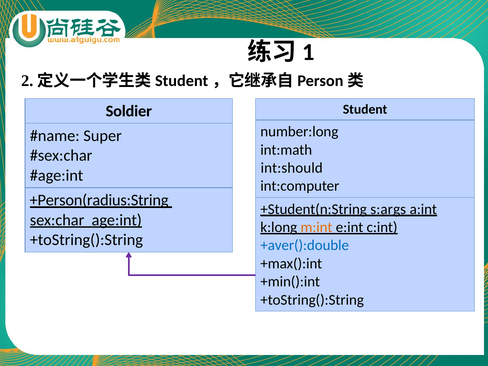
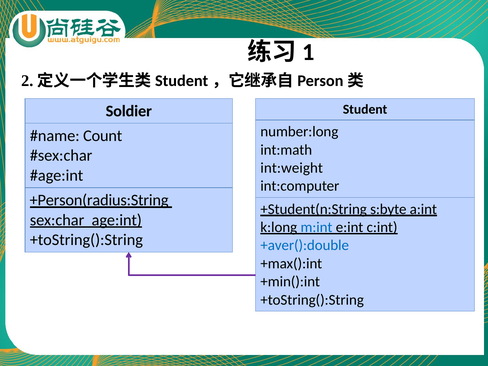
Super: Super -> Count
int:should: int:should -> int:weight
s:args: s:args -> s:byte
m:int colour: orange -> blue
